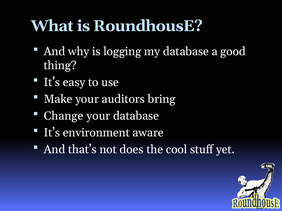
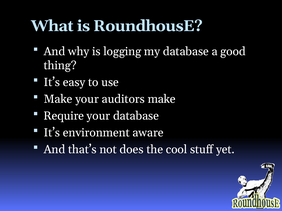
auditors bring: bring -> make
Change: Change -> Require
